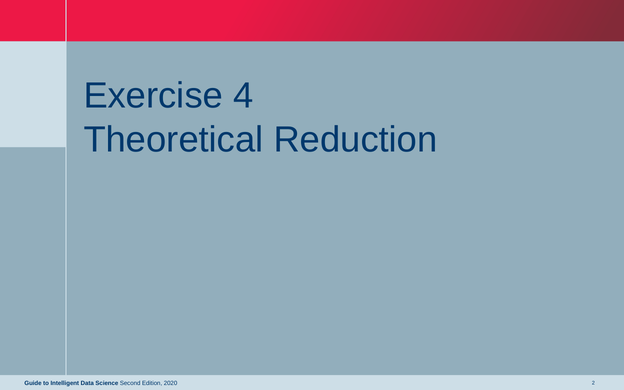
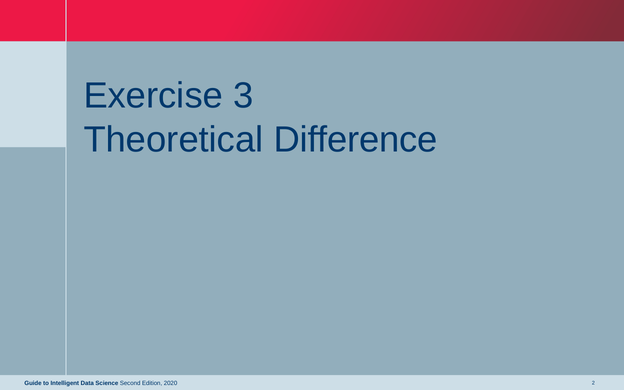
4: 4 -> 3
Reduction: Reduction -> Difference
